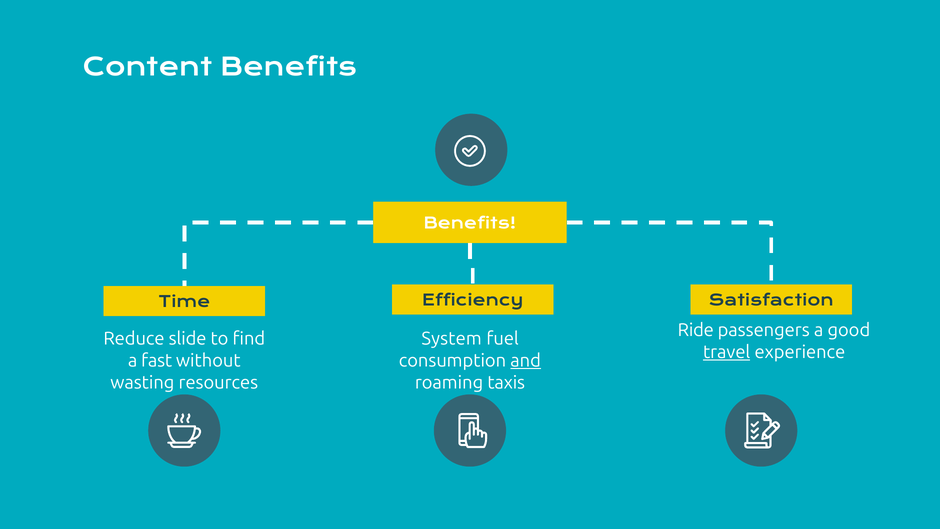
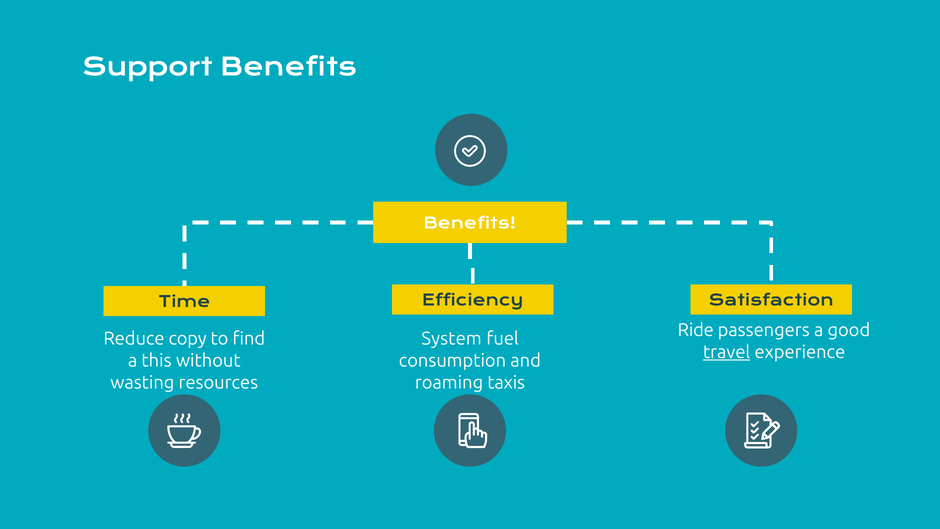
Content: Content -> Support
slide: slide -> copy
fast: fast -> this
and underline: present -> none
